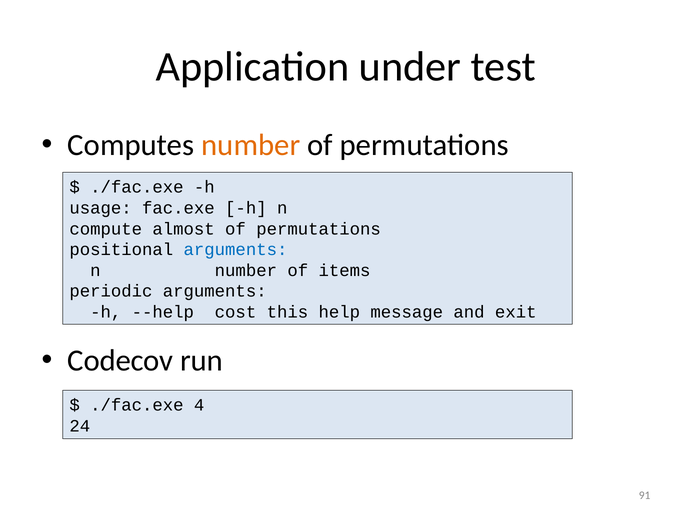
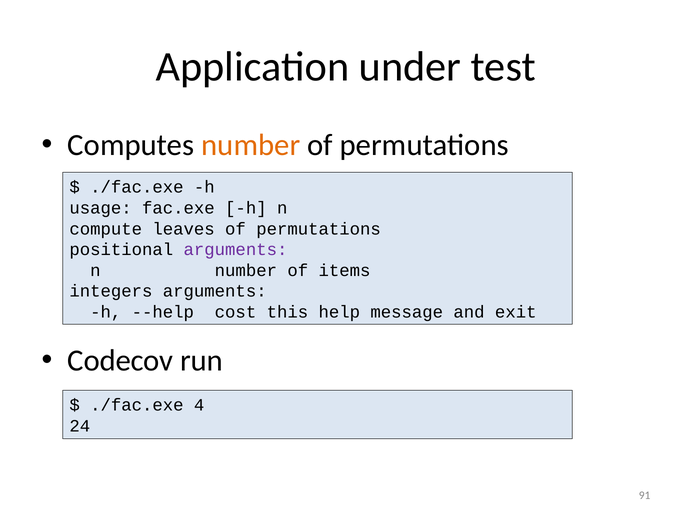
almost: almost -> leaves
arguments at (235, 250) colour: blue -> purple
periodic: periodic -> integers
